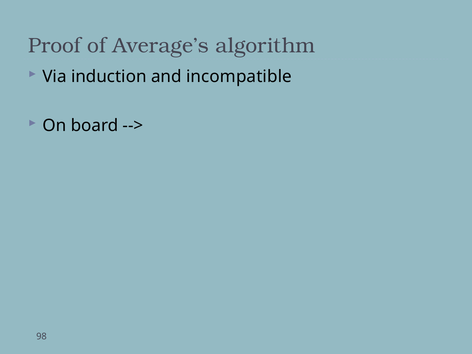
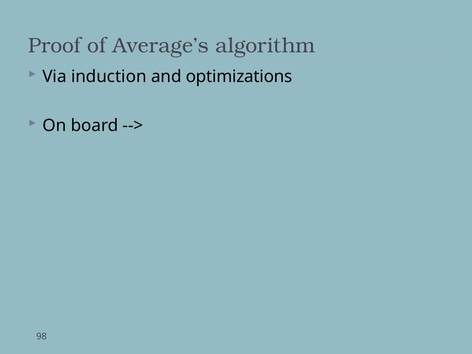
incompatible: incompatible -> optimizations
